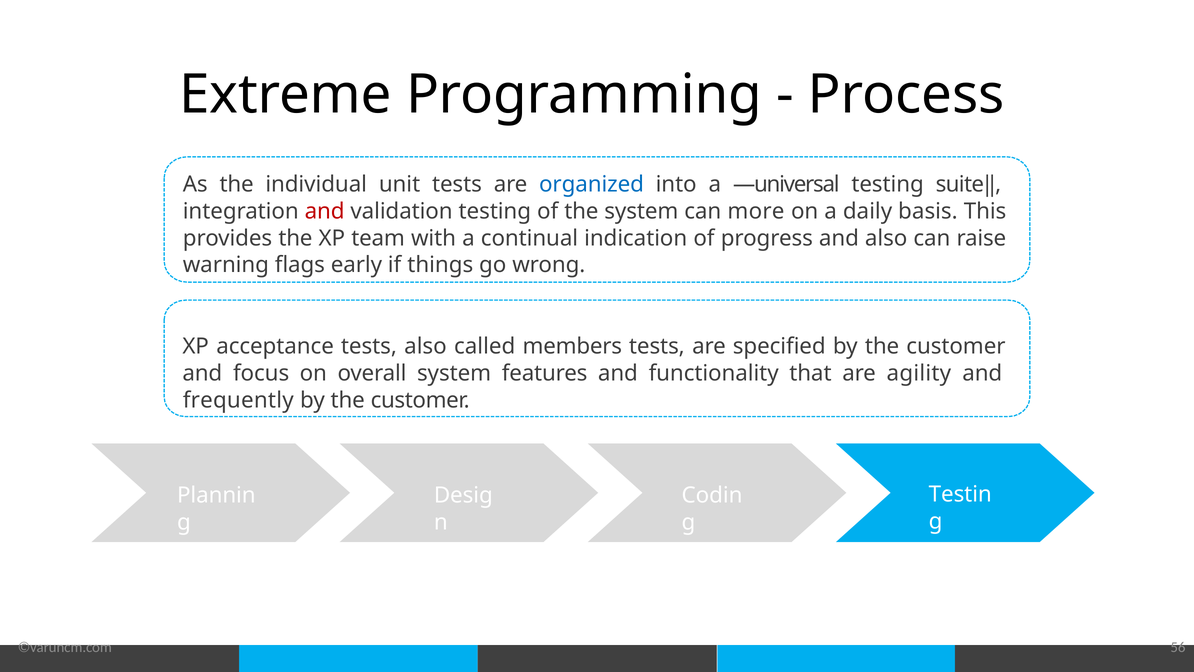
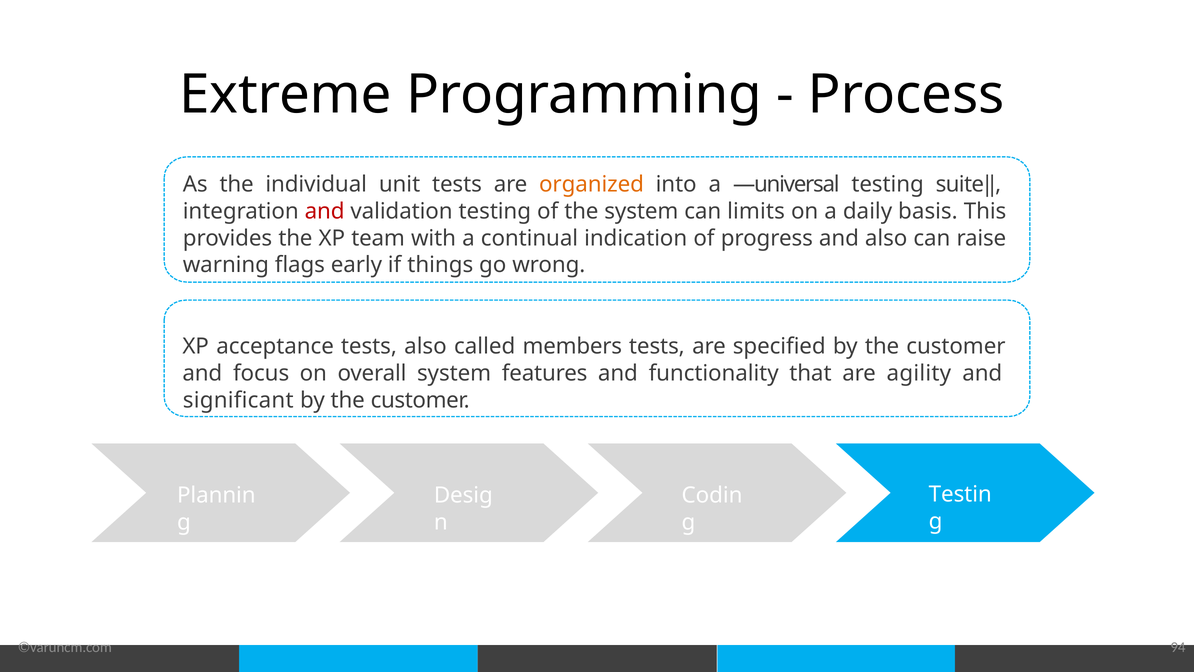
organized colour: blue -> orange
more: more -> limits
frequently: frequently -> significant
56: 56 -> 94
